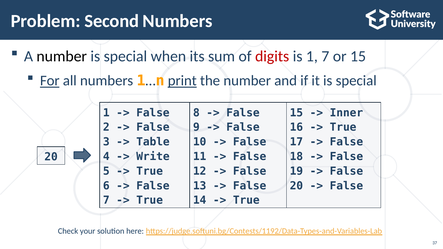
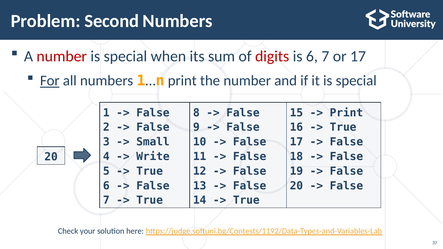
number at (62, 56) colour: black -> red
is 1: 1 -> 6
or 15: 15 -> 17
print at (182, 81) underline: present -> none
Inner at (346, 113): Inner -> Print
Table: Table -> Small
